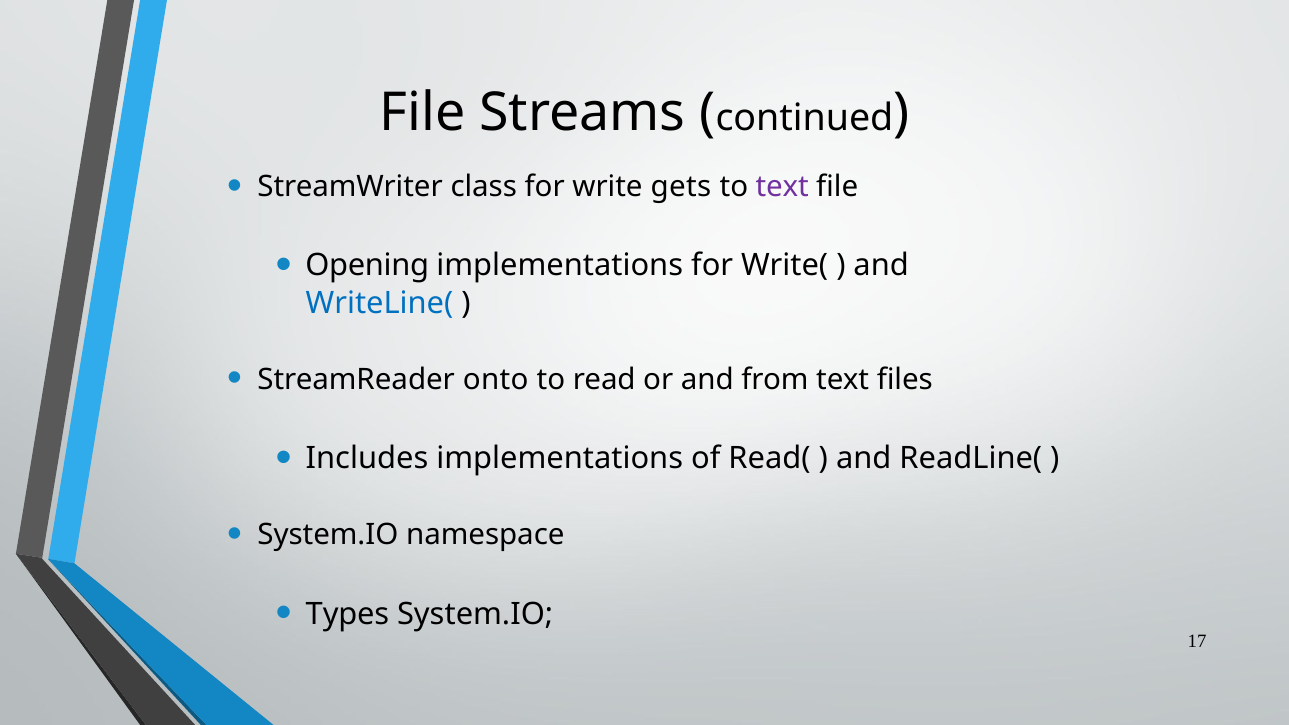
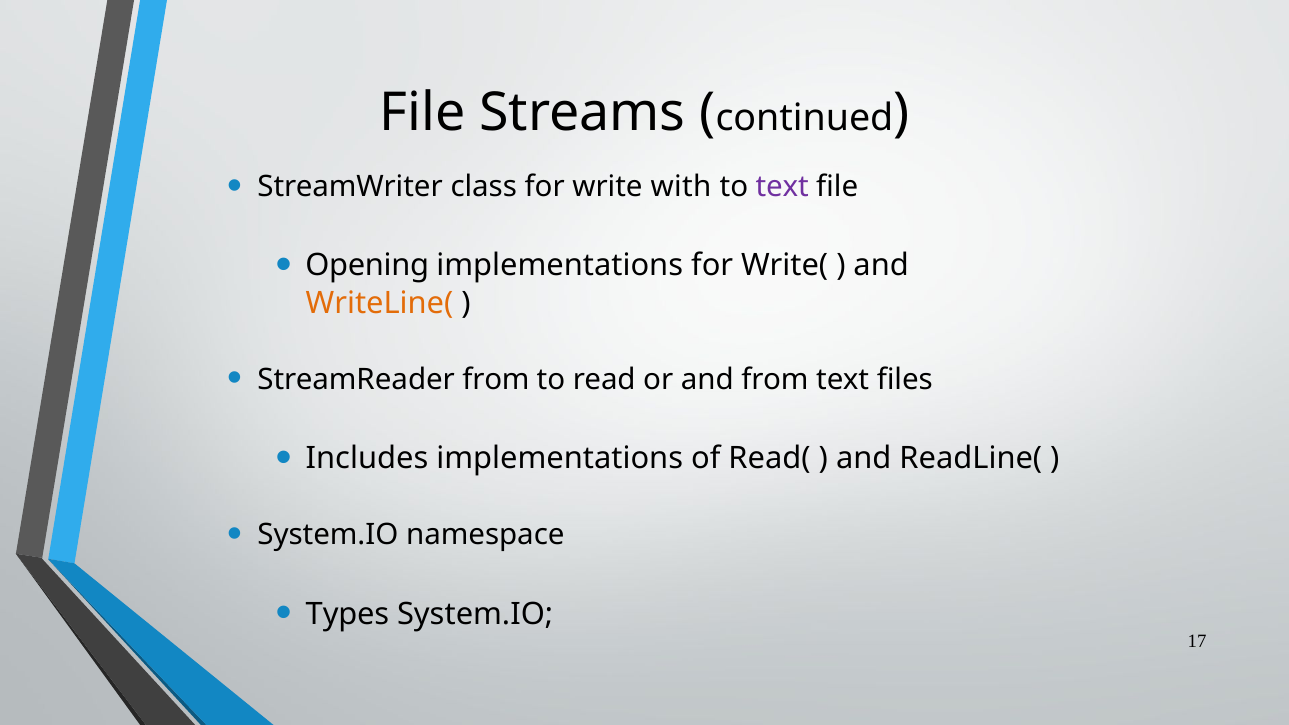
gets: gets -> with
WriteLine( colour: blue -> orange
StreamReader onto: onto -> from
